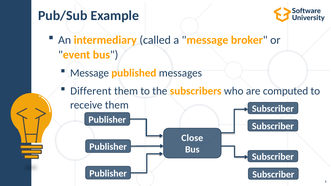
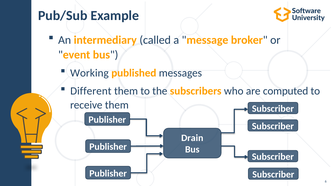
Message at (90, 73): Message -> Working
Close: Close -> Drain
